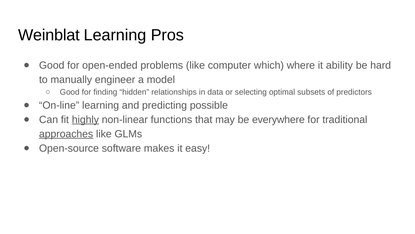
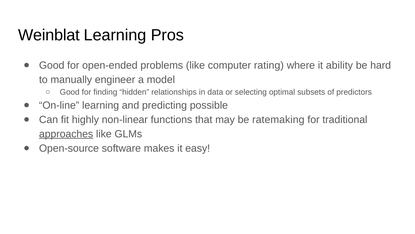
which: which -> rating
highly underline: present -> none
everywhere: everywhere -> ratemaking
